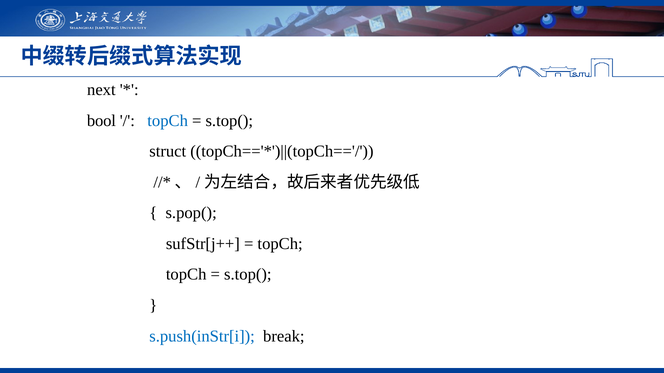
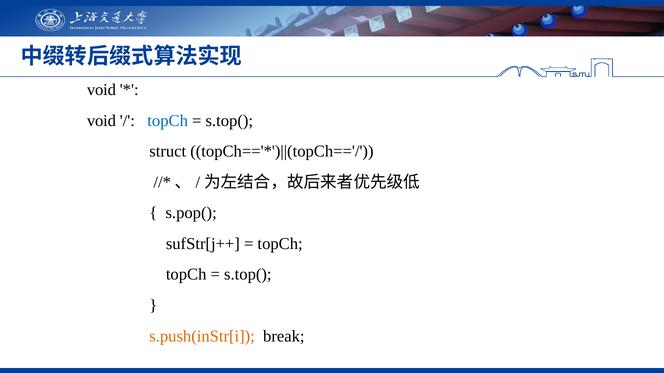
next at (101, 90): next -> void
bool at (101, 121): bool -> void
s.push(inStr[i colour: blue -> orange
